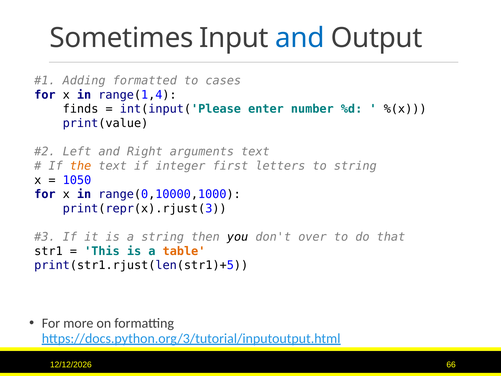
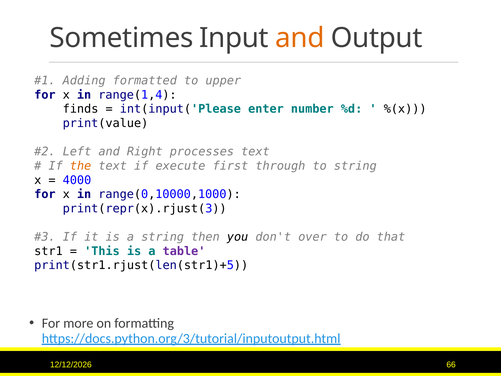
and at (300, 38) colour: blue -> orange
cases: cases -> upper
arguments: arguments -> processes
integer: integer -> execute
letters: letters -> through
1050: 1050 -> 4000
table colour: orange -> purple
